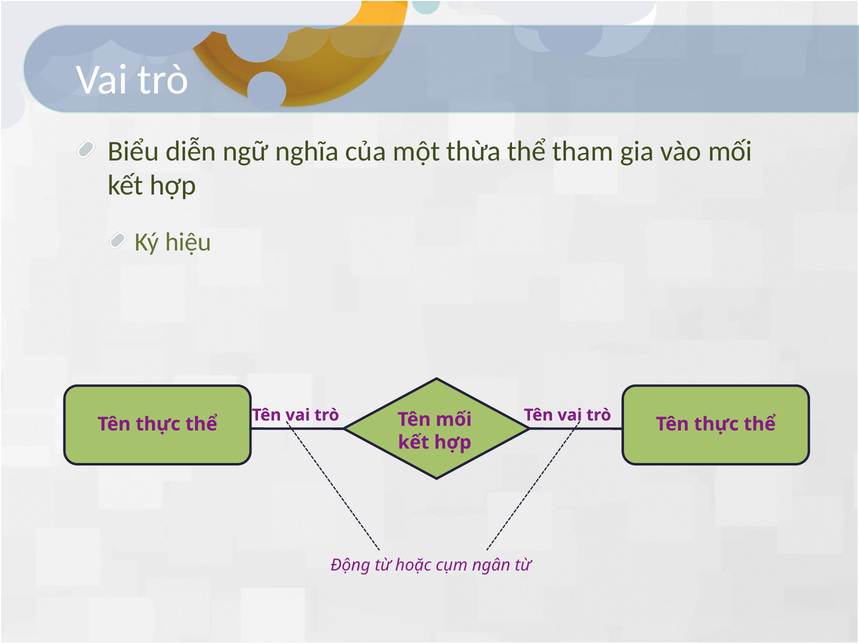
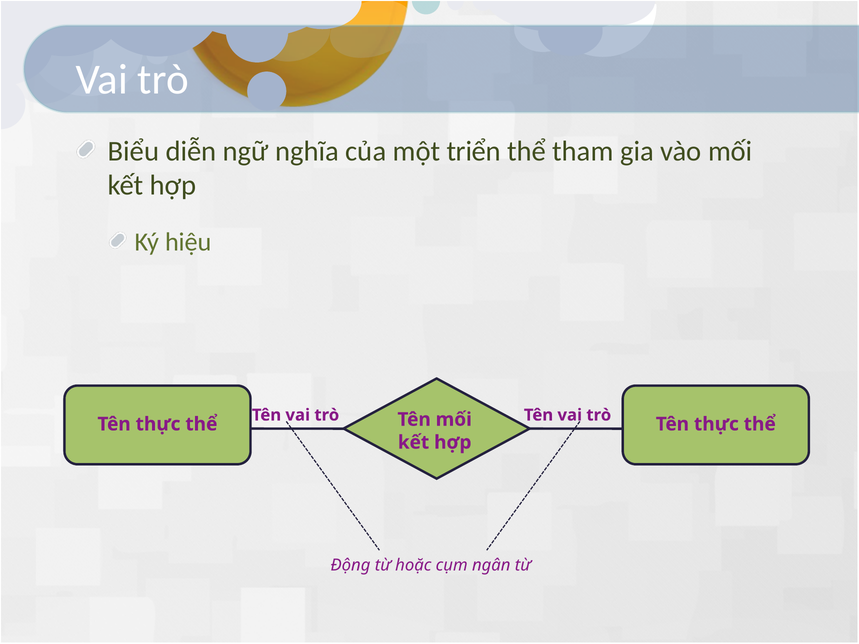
thừa: thừa -> triển
